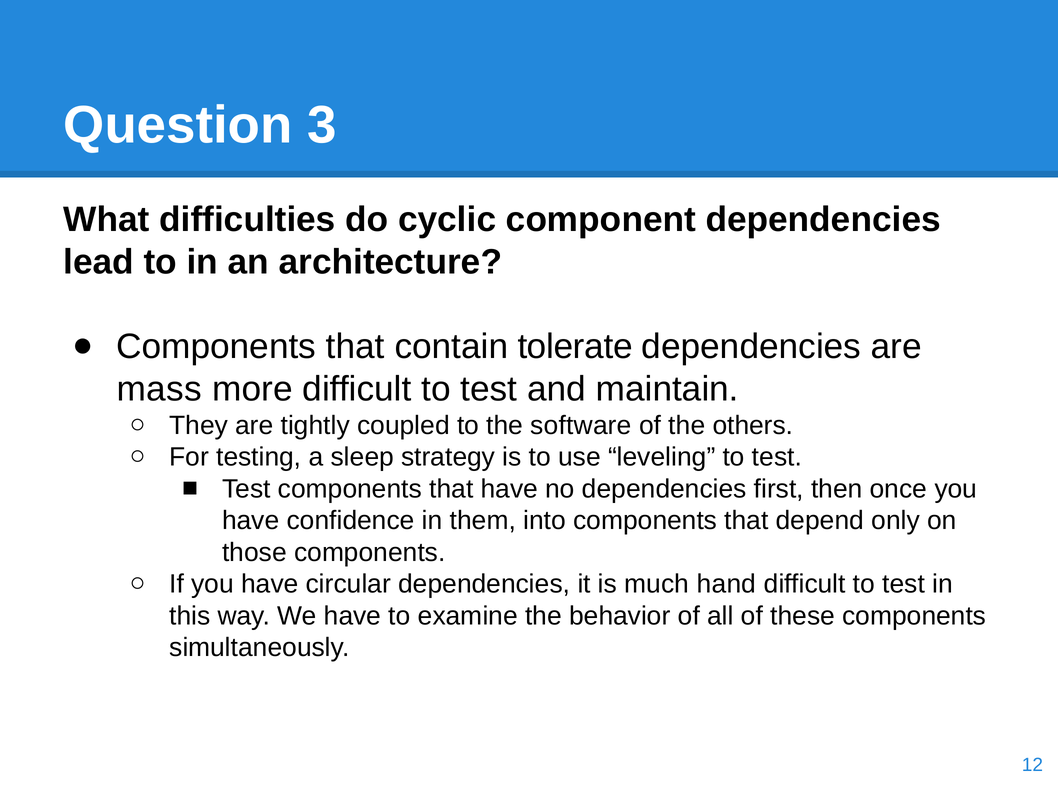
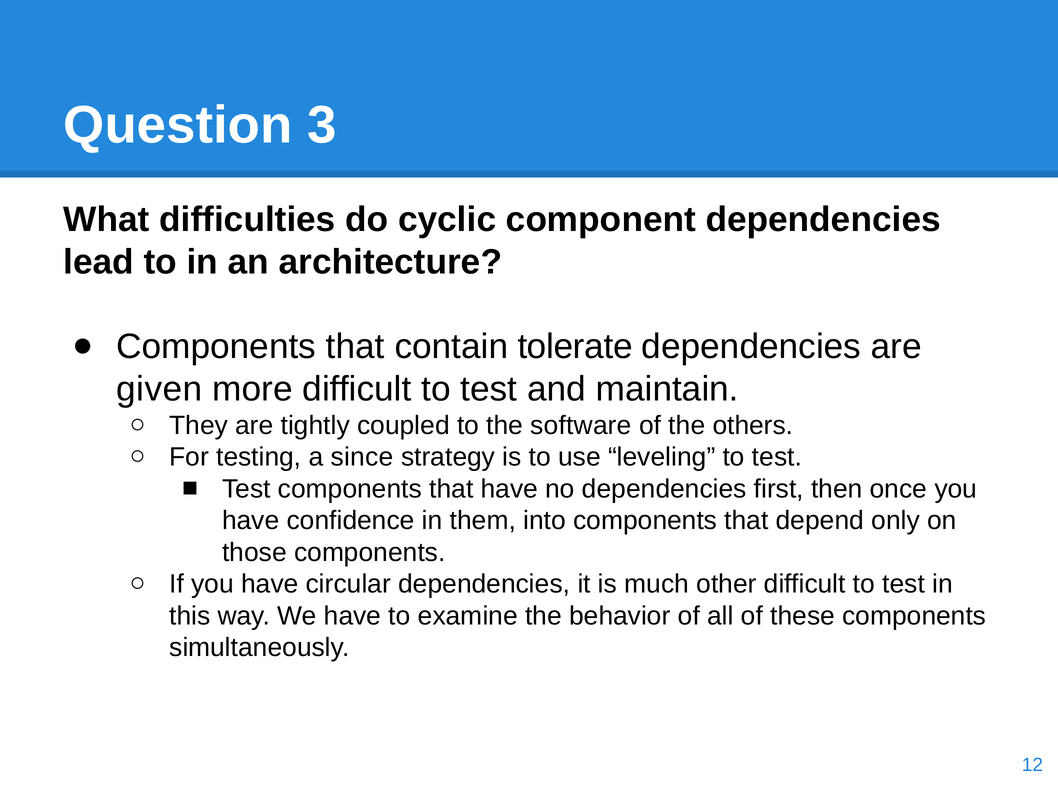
mass: mass -> given
sleep: sleep -> since
hand: hand -> other
